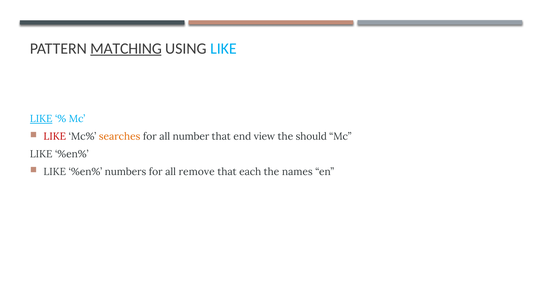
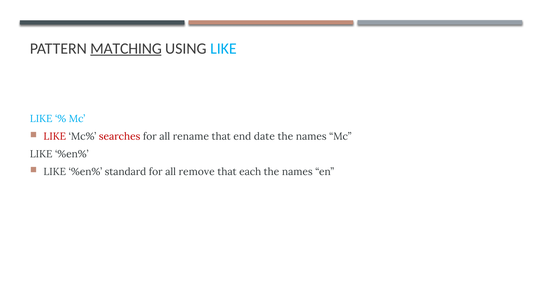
LIKE at (41, 119) underline: present -> none
searches colour: orange -> red
number: number -> rename
view: view -> date
should at (311, 136): should -> names
numbers: numbers -> standard
